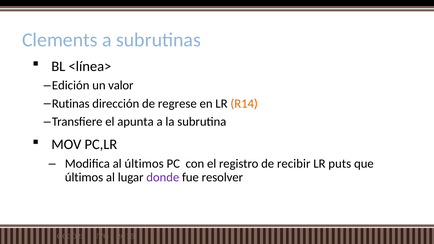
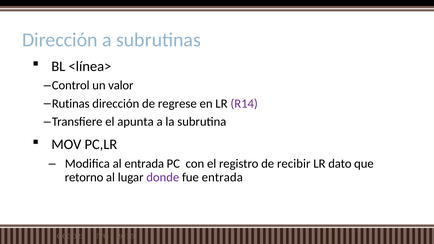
Clements at (60, 40): Clements -> Dirección
Edición: Edición -> Control
R14 colour: orange -> purple
al últimos: últimos -> entrada
puts: puts -> dato
últimos at (84, 177): últimos -> retorno
fue resolver: resolver -> entrada
